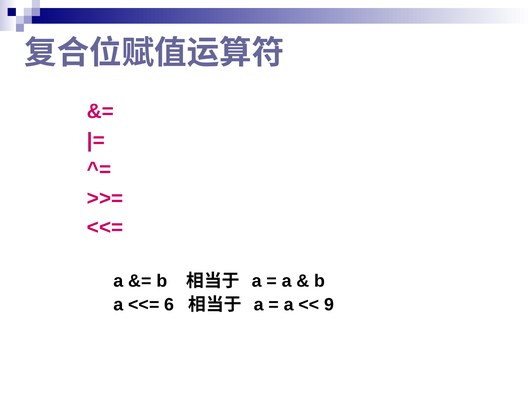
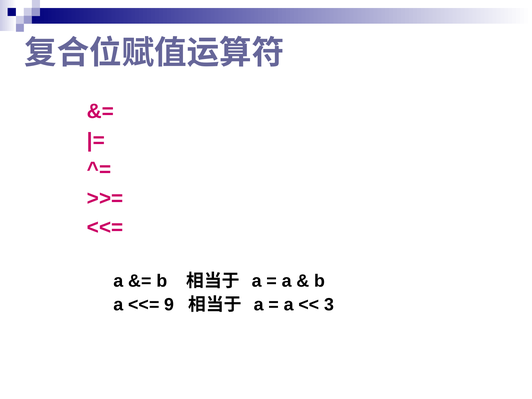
6: 6 -> 9
9: 9 -> 3
